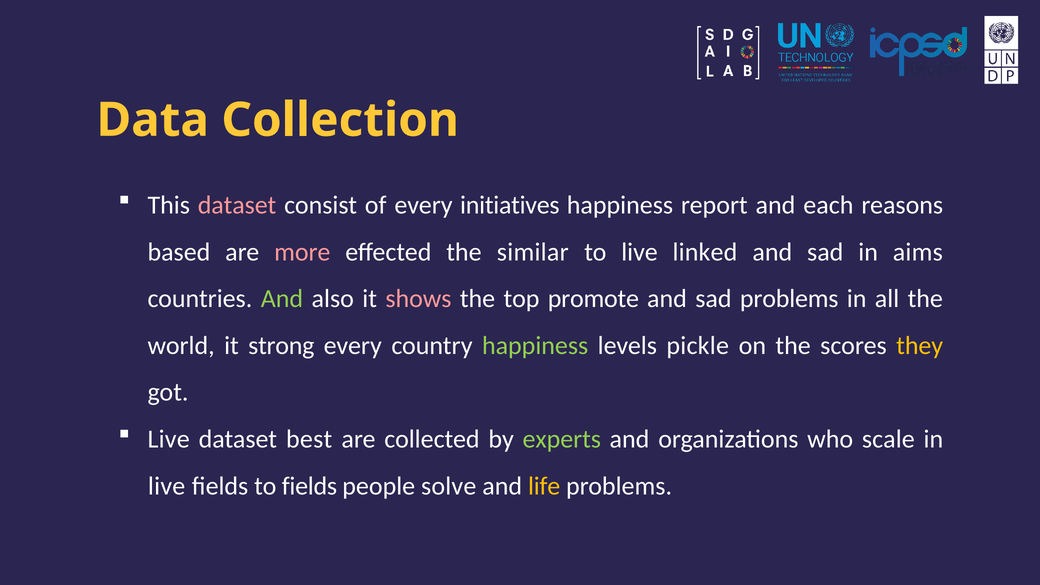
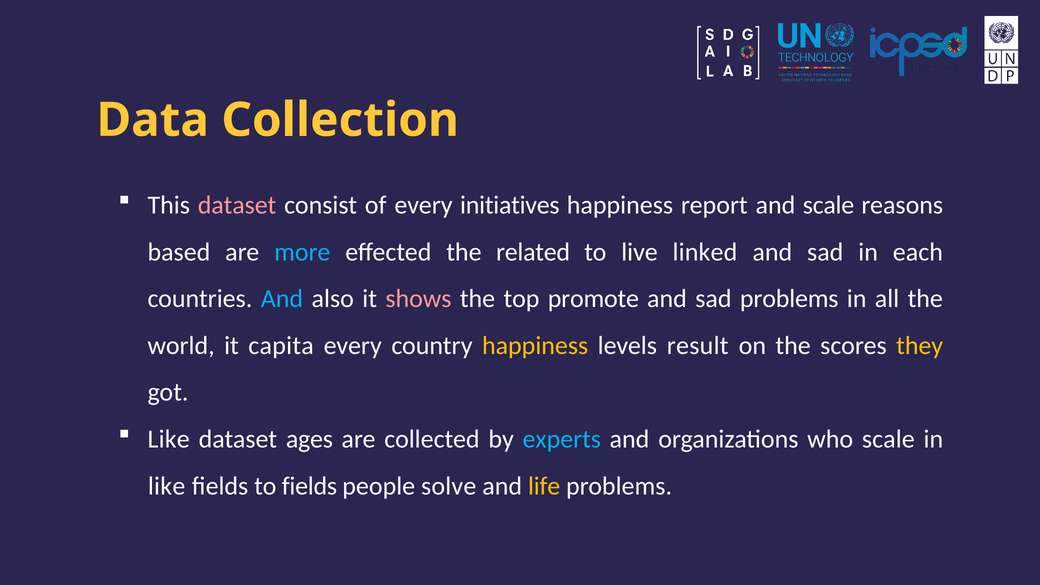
and each: each -> scale
more colour: pink -> light blue
similar: similar -> related
aims: aims -> each
And at (282, 299) colour: light green -> light blue
strong: strong -> capita
happiness at (535, 346) colour: light green -> yellow
pickle: pickle -> result
Live at (169, 439): Live -> Like
best: best -> ages
experts colour: light green -> light blue
live at (167, 486): live -> like
